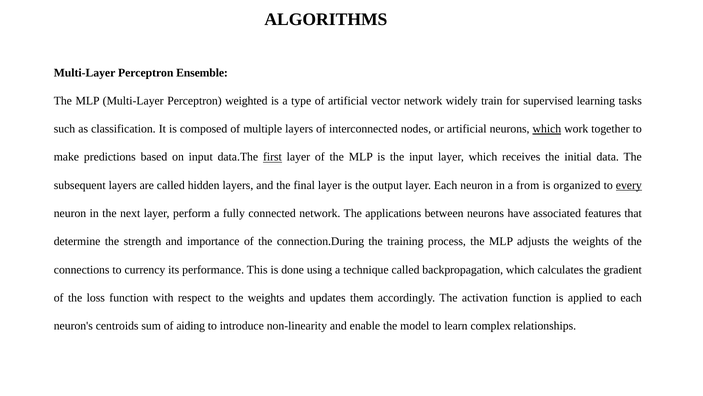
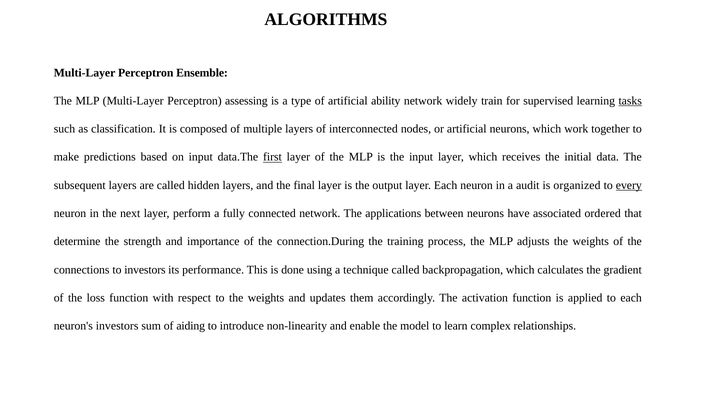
weighted: weighted -> assessing
vector: vector -> ability
tasks underline: none -> present
which at (547, 129) underline: present -> none
from: from -> audit
features: features -> ordered
to currency: currency -> investors
neuron's centroids: centroids -> investors
